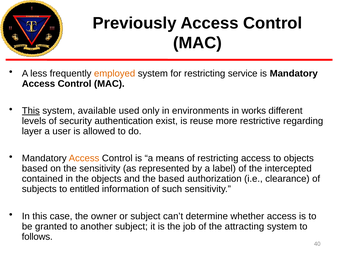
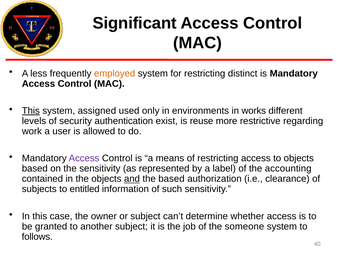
Previously: Previously -> Significant
service: service -> distinct
available: available -> assigned
layer: layer -> work
Access at (84, 158) colour: orange -> purple
intercepted: intercepted -> accounting
and underline: none -> present
attracting: attracting -> someone
